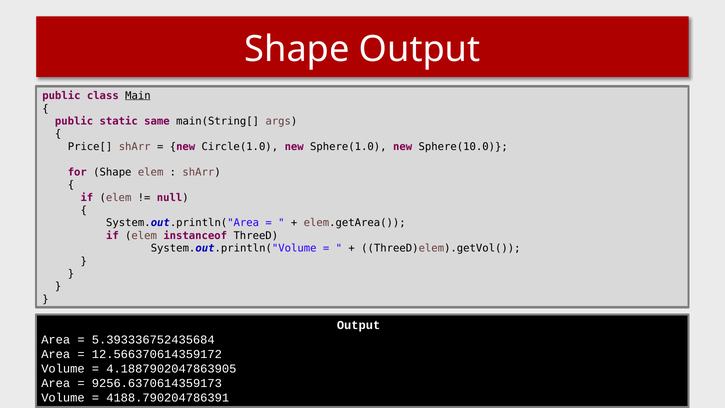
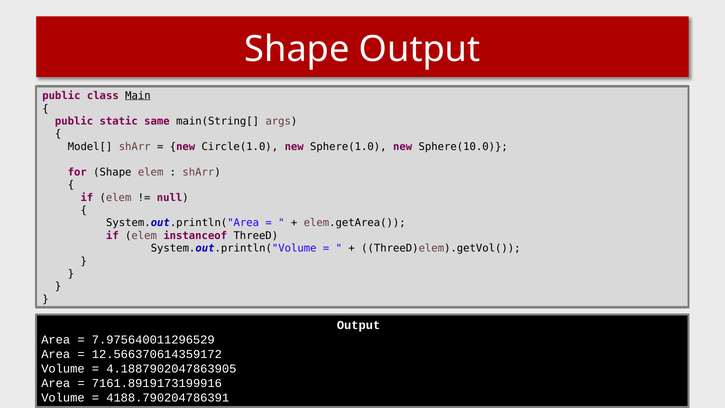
Price[: Price[ -> Model[
5.393336752435684: 5.393336752435684 -> 7.975640011296529
9256.6370614359173: 9256.6370614359173 -> 7161.8919173199916
